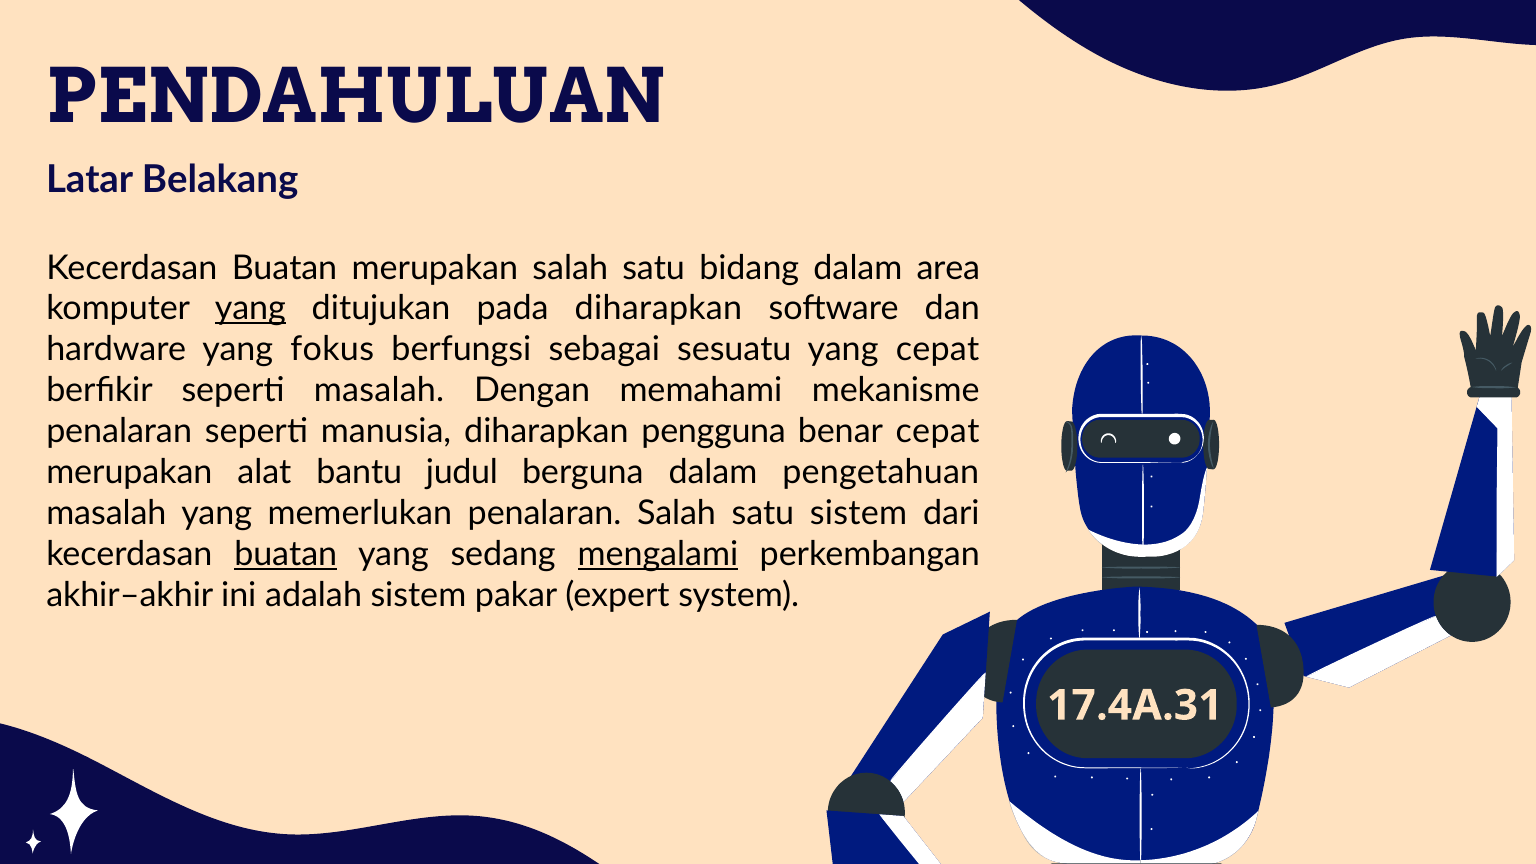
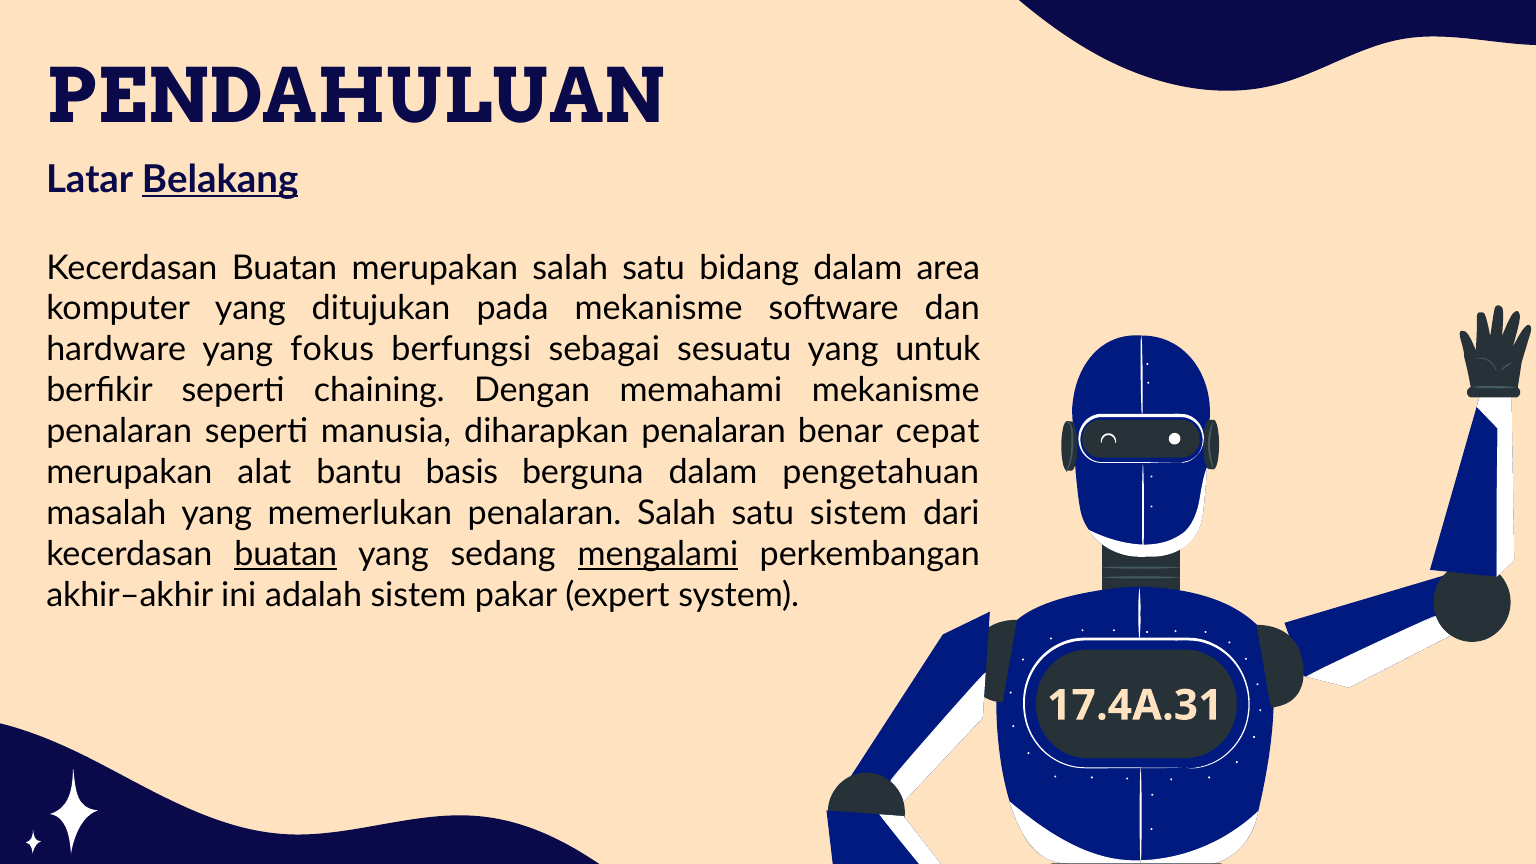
Belakang underline: none -> present
yang at (250, 309) underline: present -> none
pada diharapkan: diharapkan -> mekanisme
yang cepat: cepat -> untuk
seperti masalah: masalah -> chaining
diharapkan pengguna: pengguna -> penalaran
judul: judul -> basis
